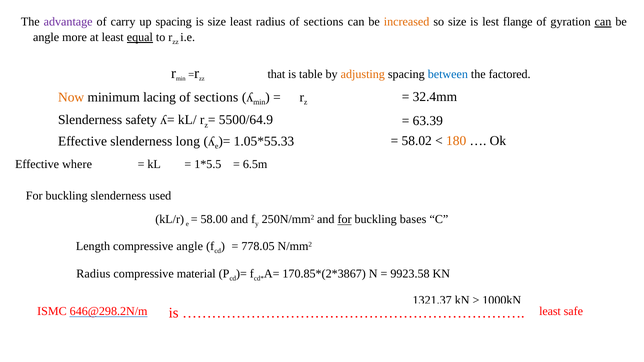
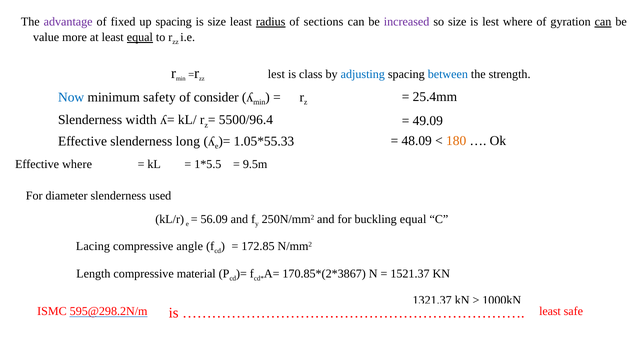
carry: carry -> fixed
radius at (271, 22) underline: none -> present
increased colour: orange -> purple
lest flange: flange -> where
angle at (46, 37): angle -> value
that at (276, 74): that -> lest
table: table -> class
adjusting colour: orange -> blue
factored: factored -> strength
Now colour: orange -> blue
lacing: lacing -> safety
sections at (216, 97): sections -> consider
32.4mm: 32.4mm -> 25.4mm
safety: safety -> width
5500/64.9: 5500/64.9 -> 5500/96.4
63.39: 63.39 -> 49.09
58.02: 58.02 -> 48.09
6.5m: 6.5m -> 9.5m
buckling at (67, 196): buckling -> diameter
58.00: 58.00 -> 56.09
for at (345, 220) underline: present -> none
buckling bases: bases -> equal
Length: Length -> Lacing
778.05: 778.05 -> 172.85
Radius at (93, 274): Radius -> Length
9923.58: 9923.58 -> 1521.37
646@298.2N/m: 646@298.2N/m -> 595@298.2N/m
